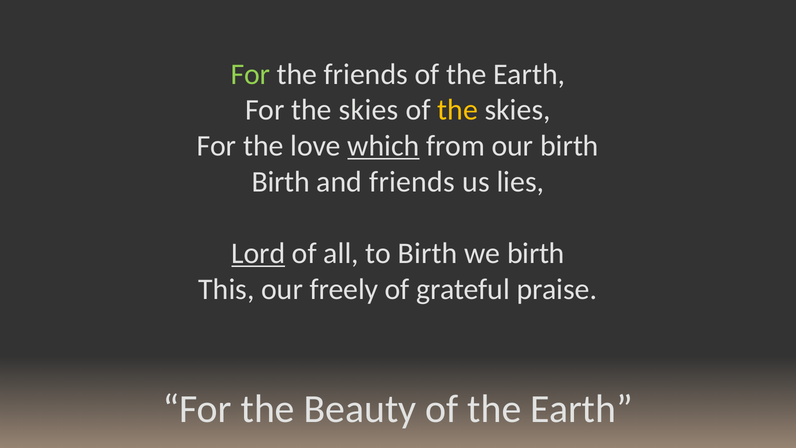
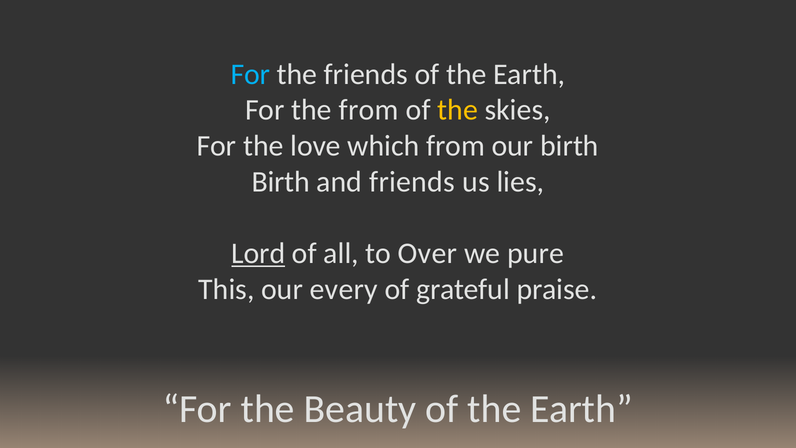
For at (250, 74) colour: light green -> light blue
For the skies: skies -> from
which underline: present -> none
to Birth: Birth -> Over
we birth: birth -> pure
freely: freely -> every
